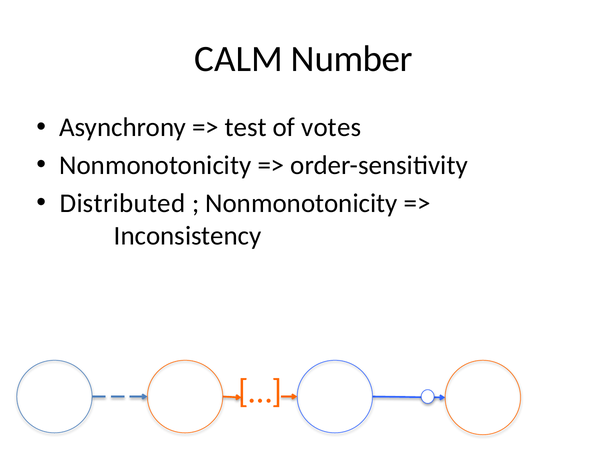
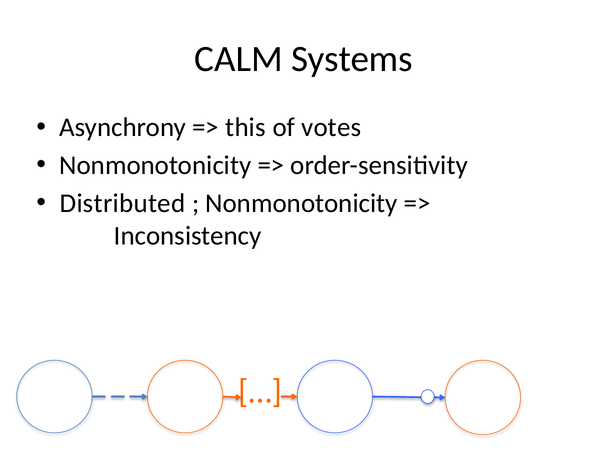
Number: Number -> Systems
test: test -> this
